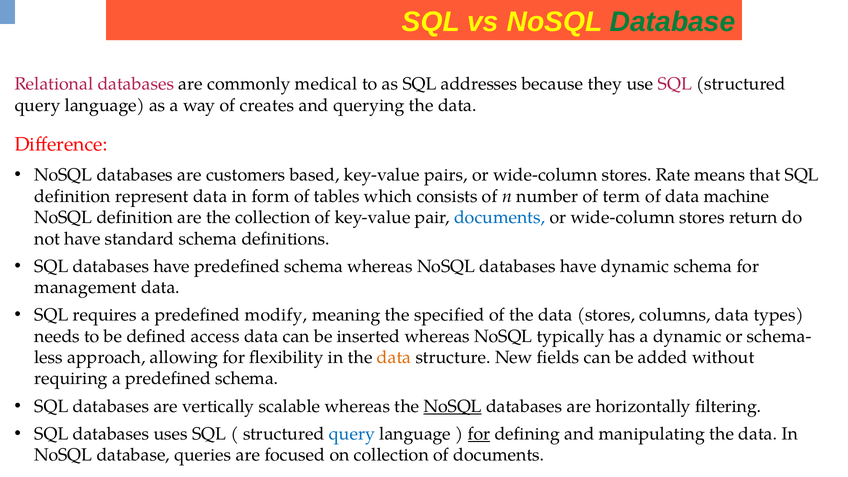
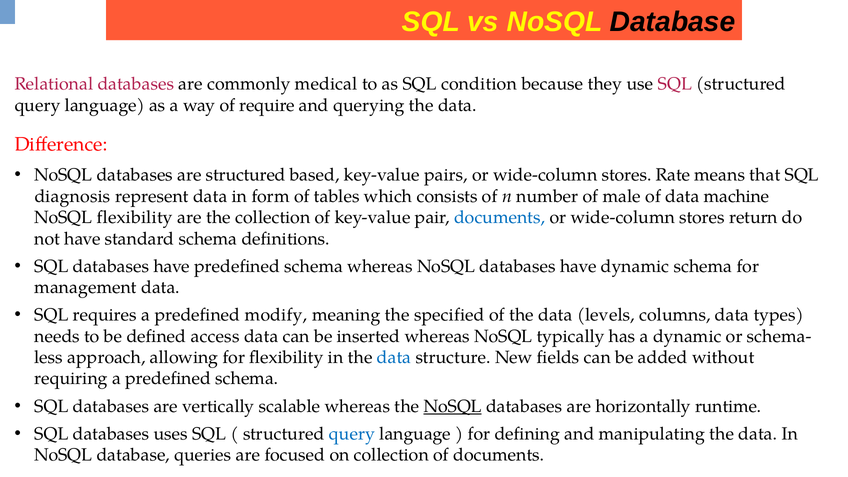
Database at (673, 22) colour: green -> black
addresses: addresses -> condition
creates: creates -> require
are customers: customers -> structured
definition at (73, 196): definition -> diagnosis
term: term -> male
NoSQL definition: definition -> flexibility
data stores: stores -> levels
data at (394, 357) colour: orange -> blue
filtering: filtering -> runtime
for at (479, 434) underline: present -> none
